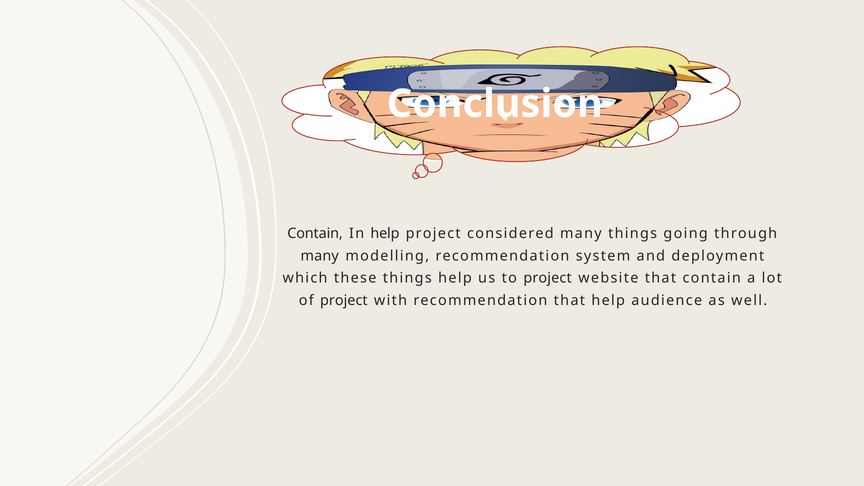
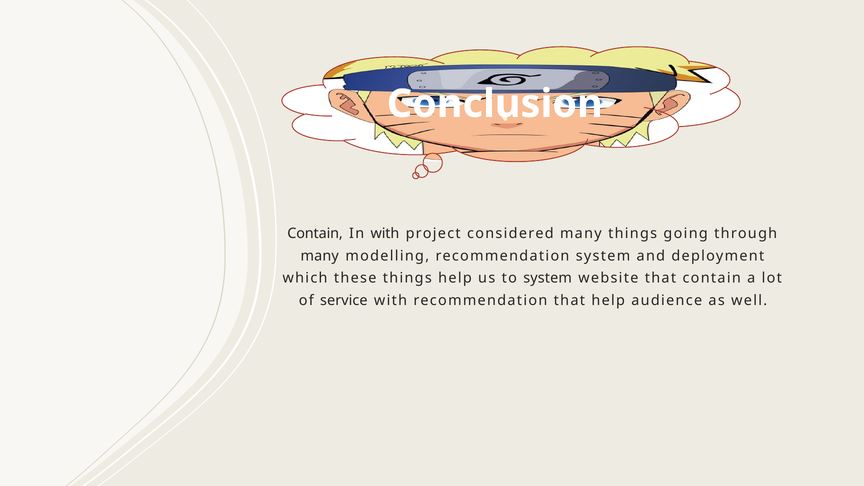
In help: help -> with
to project: project -> system
of project: project -> service
